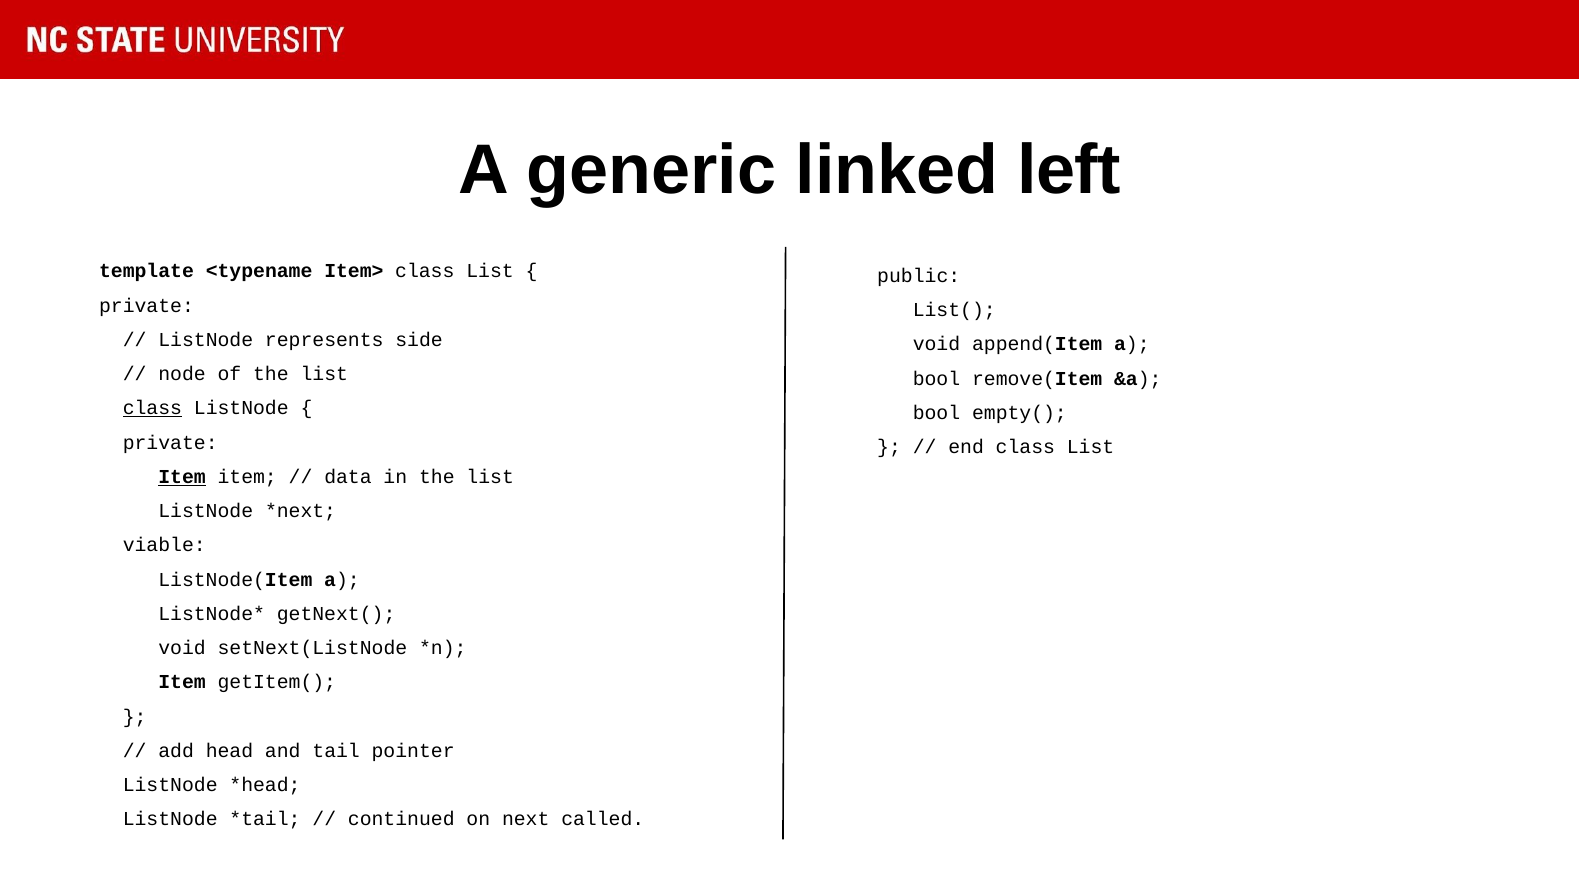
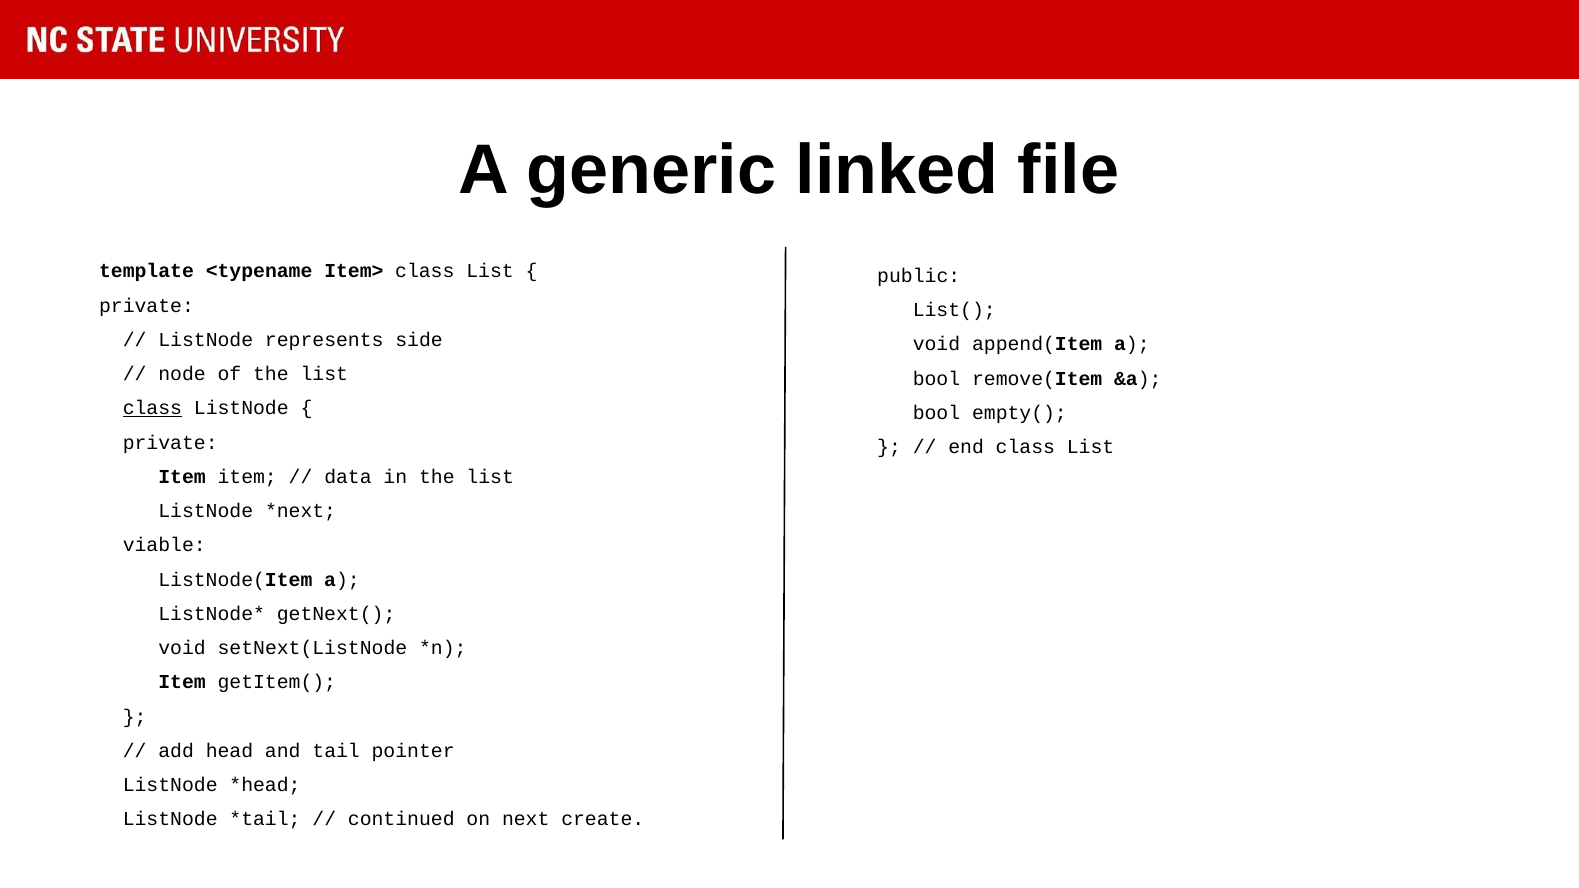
left: left -> file
Item at (182, 477) underline: present -> none
called: called -> create
